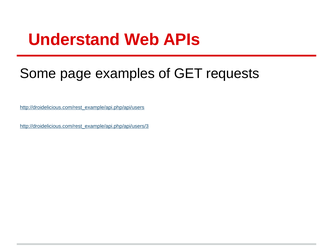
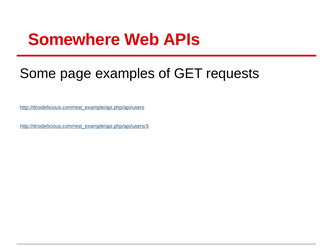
Understand: Understand -> Somewhere
